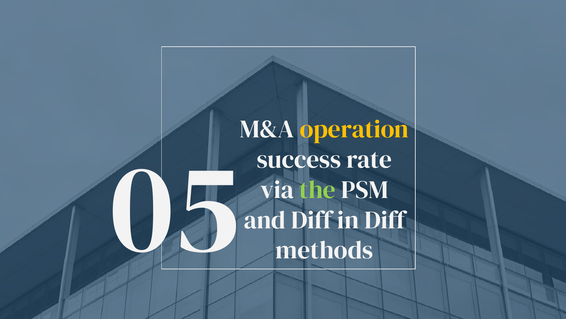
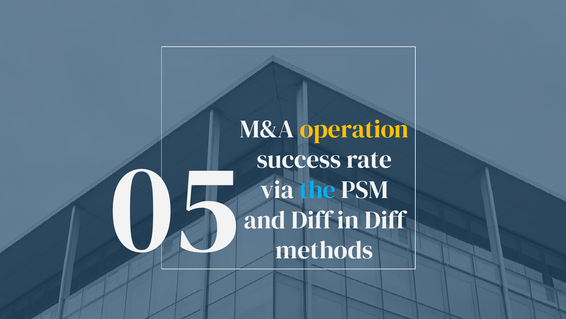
the colour: light green -> light blue
